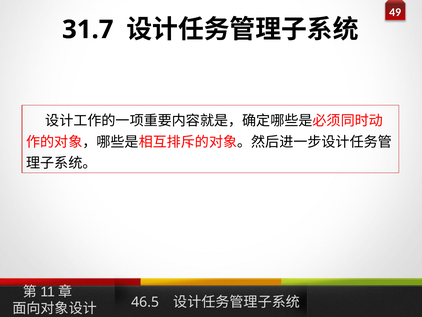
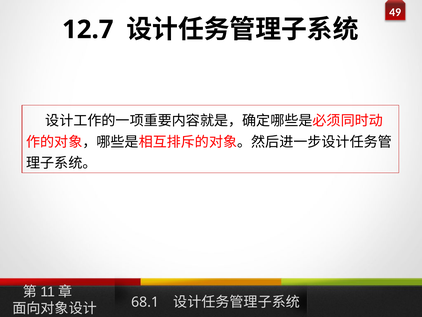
31.7: 31.7 -> 12.7
46.5: 46.5 -> 68.1
